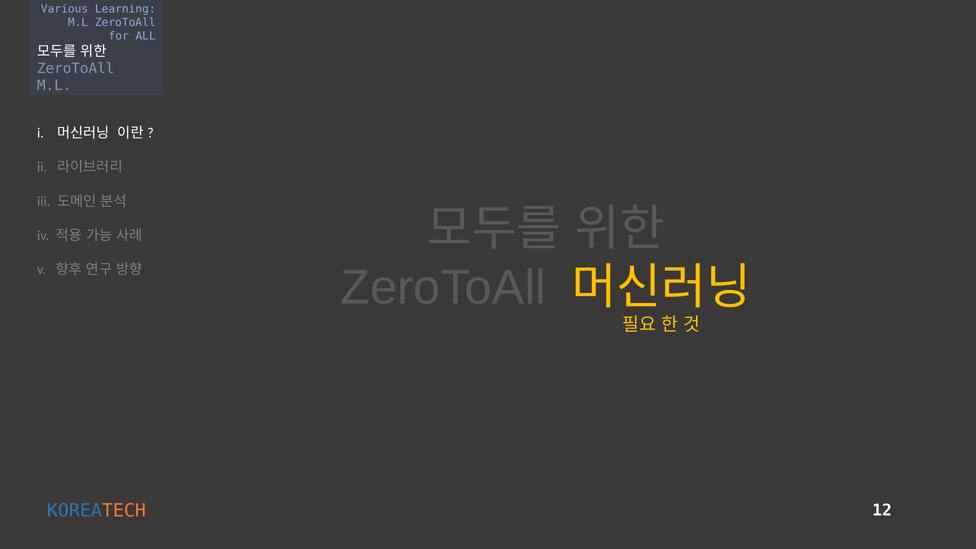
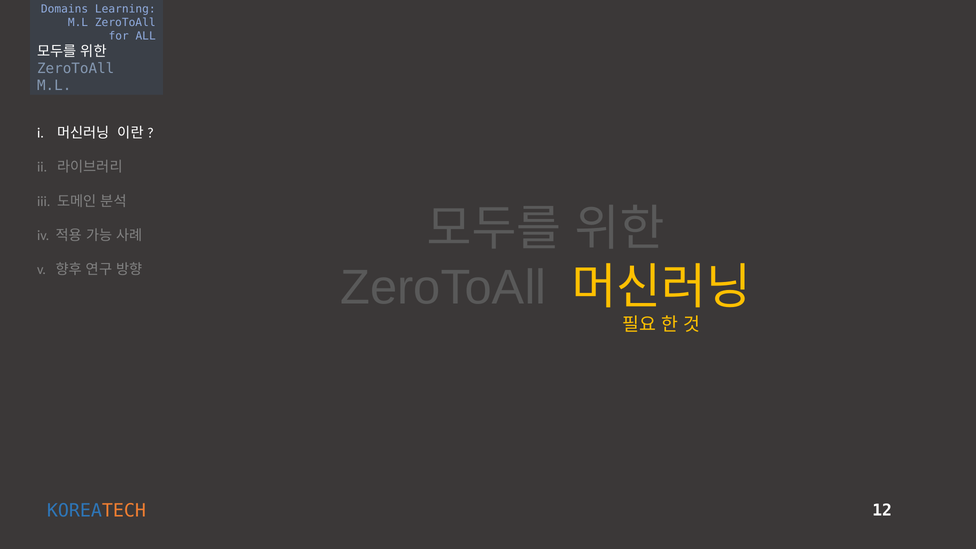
Various: Various -> Domains
